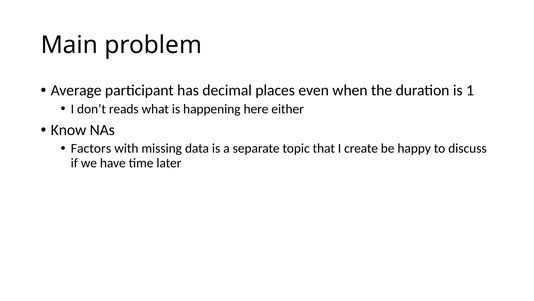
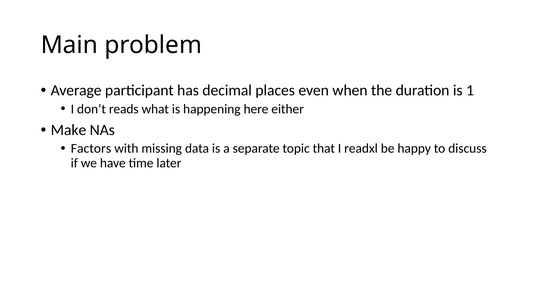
Know: Know -> Make
create: create -> readxl
